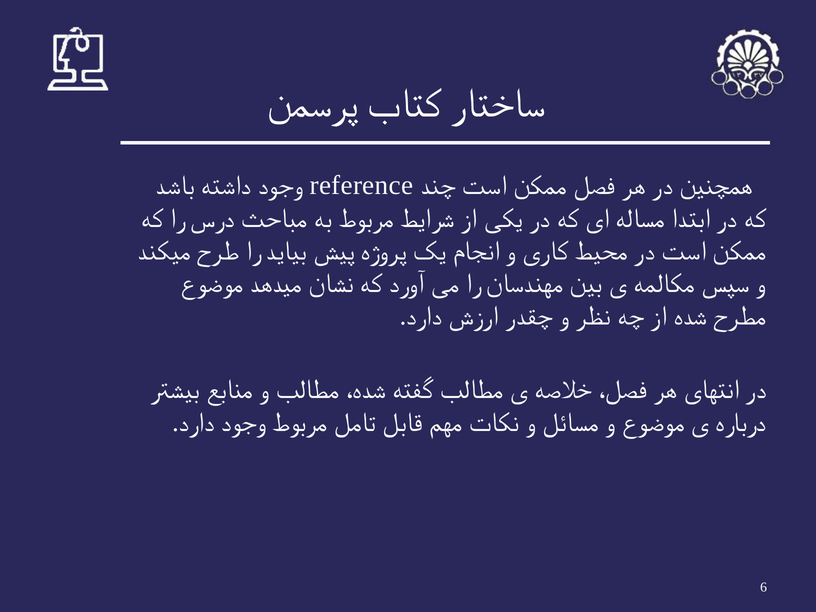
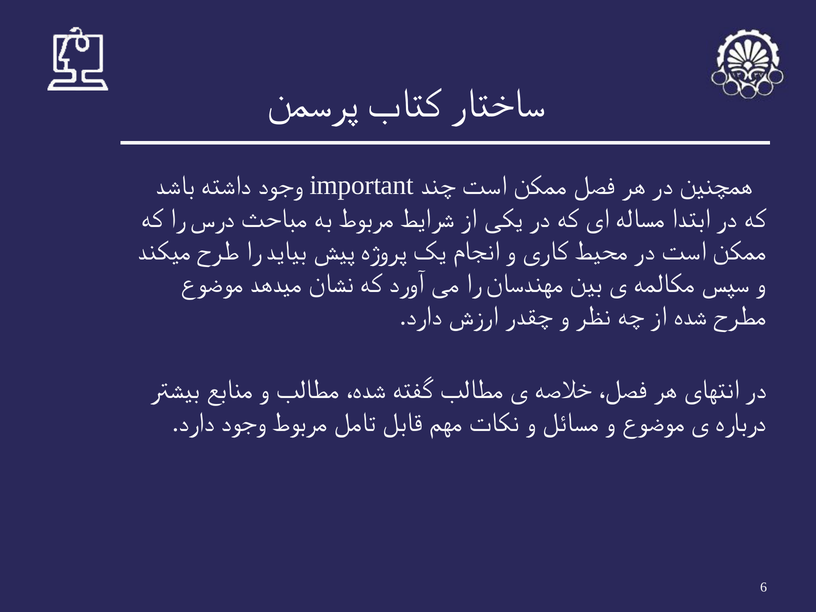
reference: reference -> important
